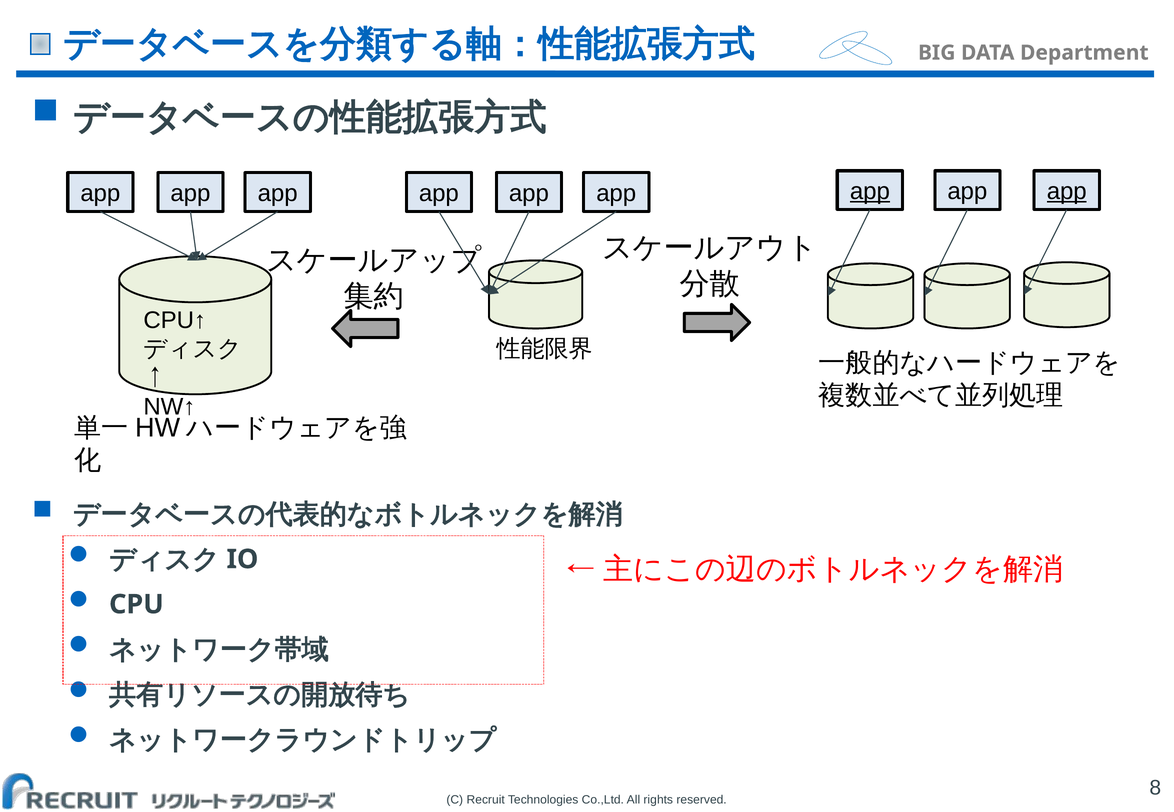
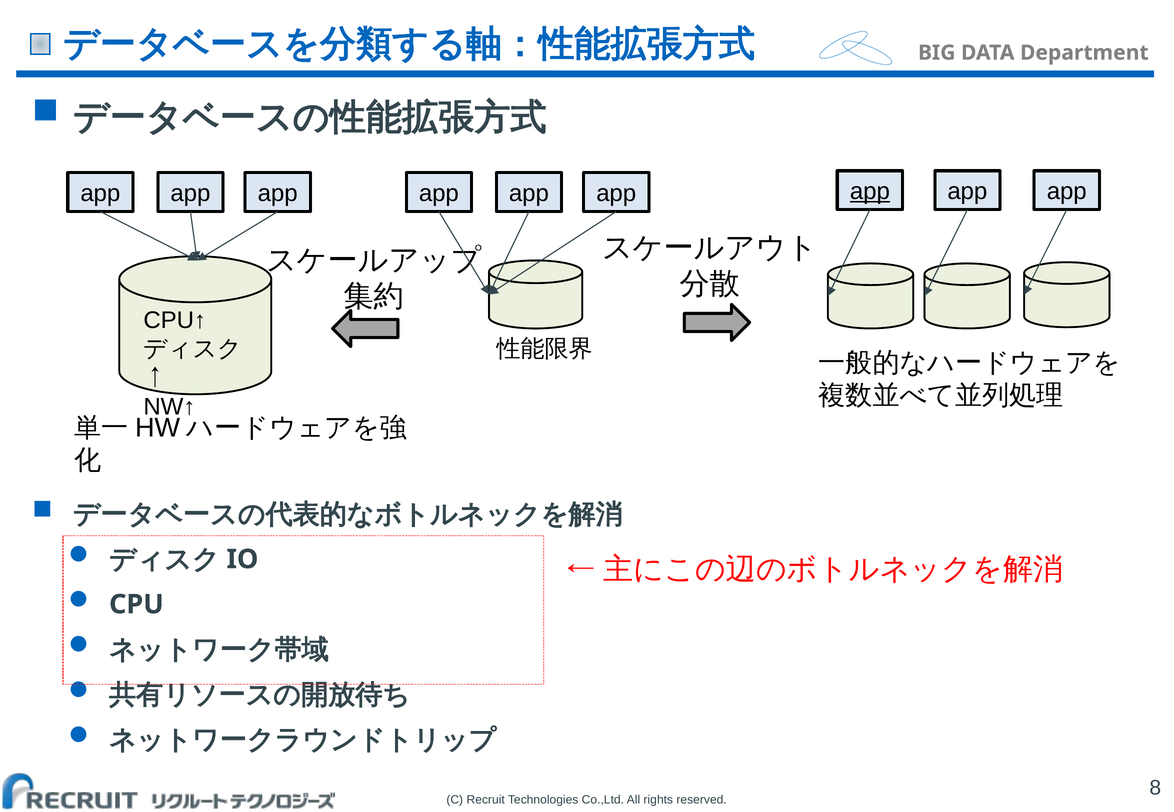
app at (1067, 191) underline: present -> none
